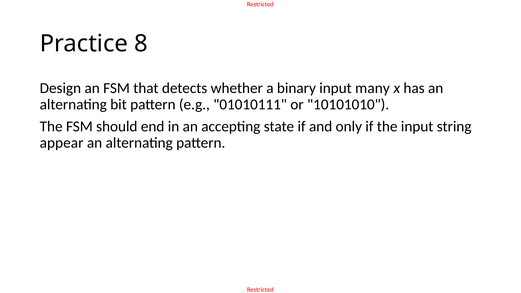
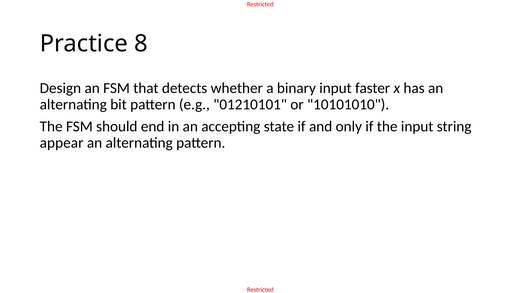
many: many -> faster
01010111: 01010111 -> 01210101
